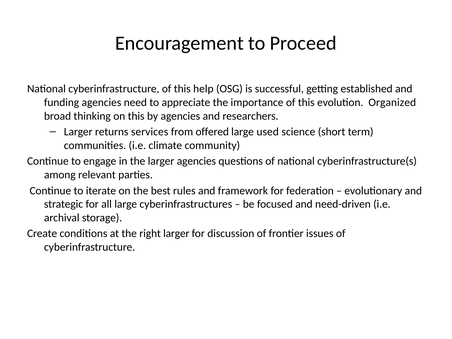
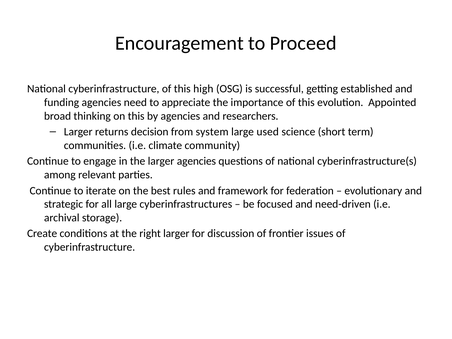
help: help -> high
Organized: Organized -> Appointed
services: services -> decision
offered: offered -> system
